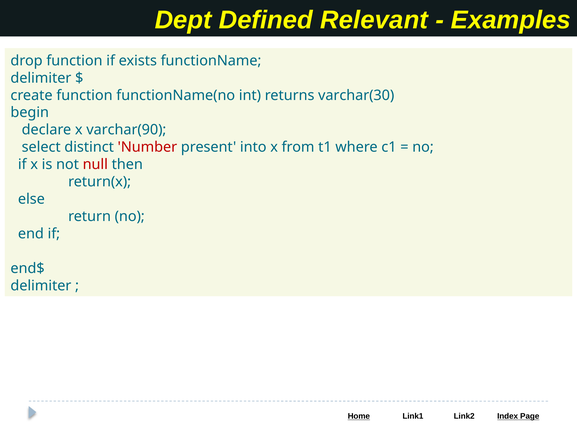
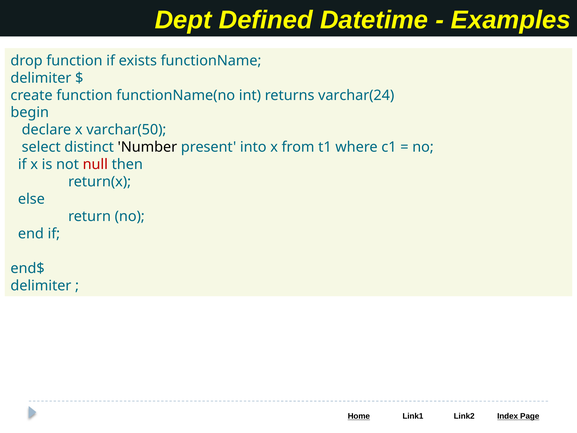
Relevant: Relevant -> Datetime
varchar(30: varchar(30 -> varchar(24
varchar(90: varchar(90 -> varchar(50
Number colour: red -> black
